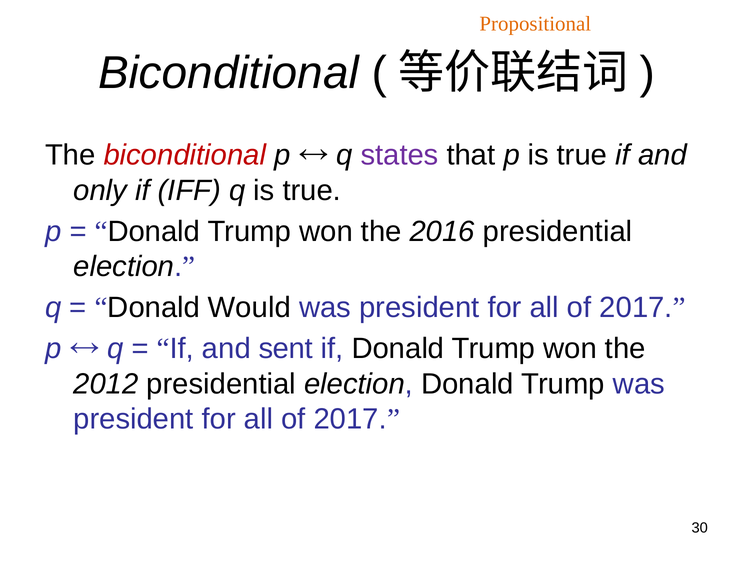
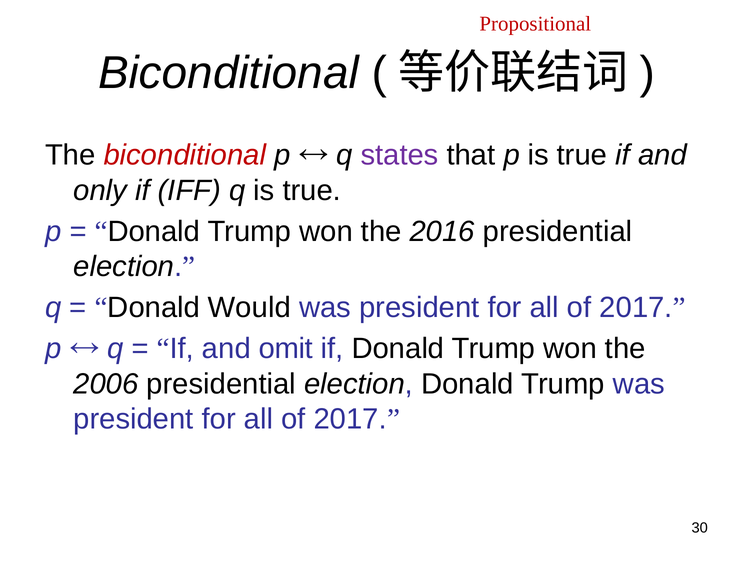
Propositional colour: orange -> red
sent: sent -> omit
2012: 2012 -> 2006
